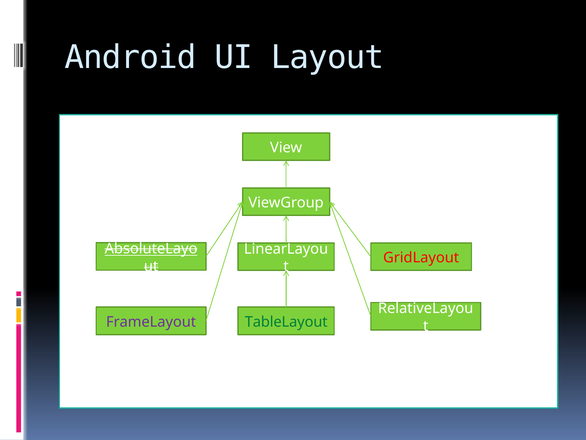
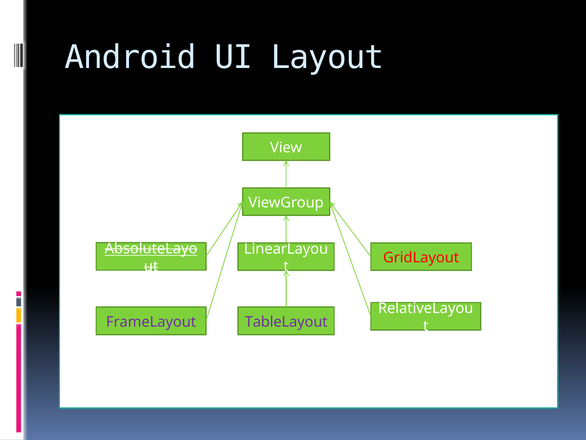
TableLayout colour: green -> purple
